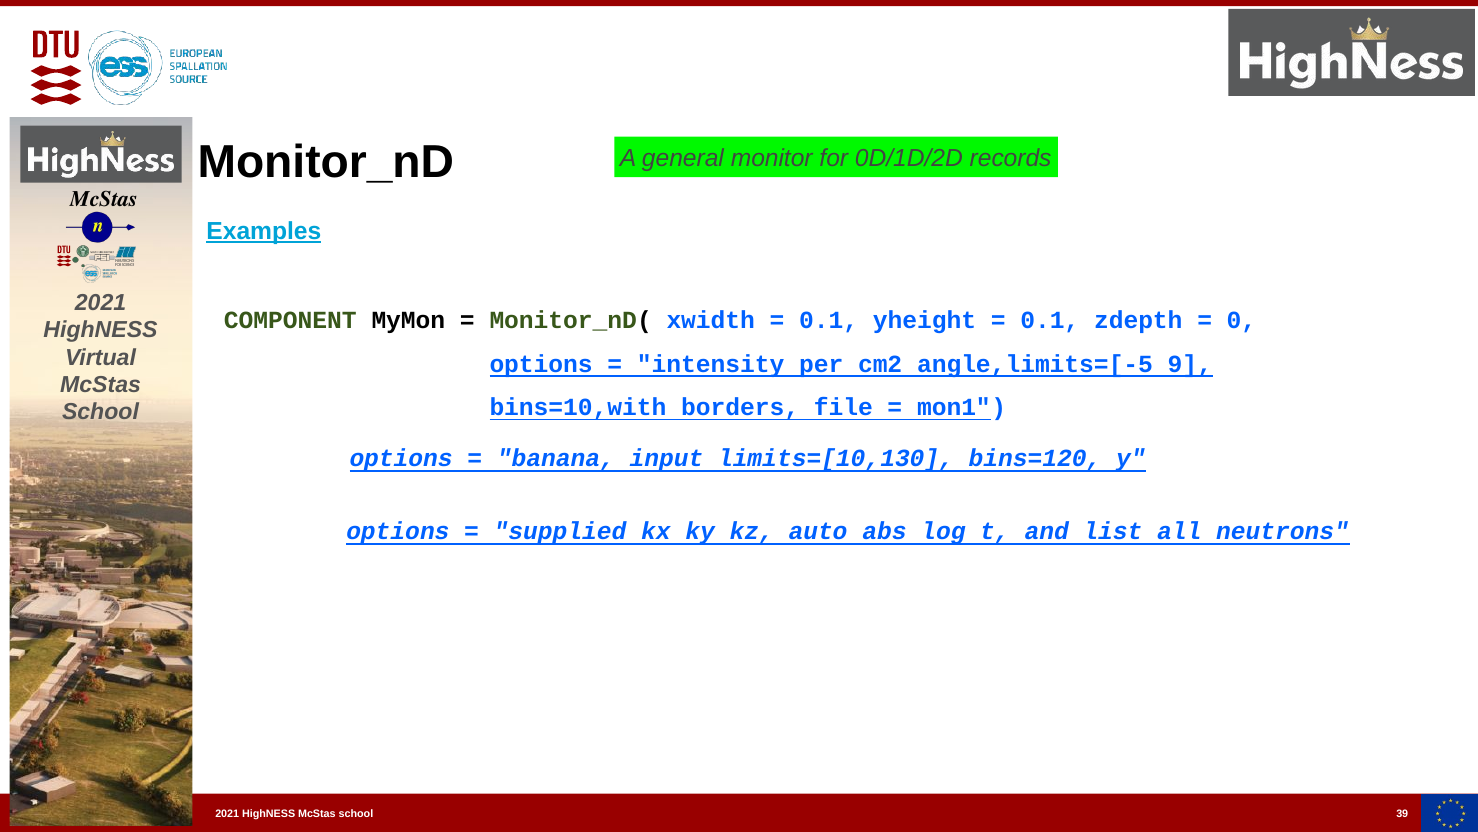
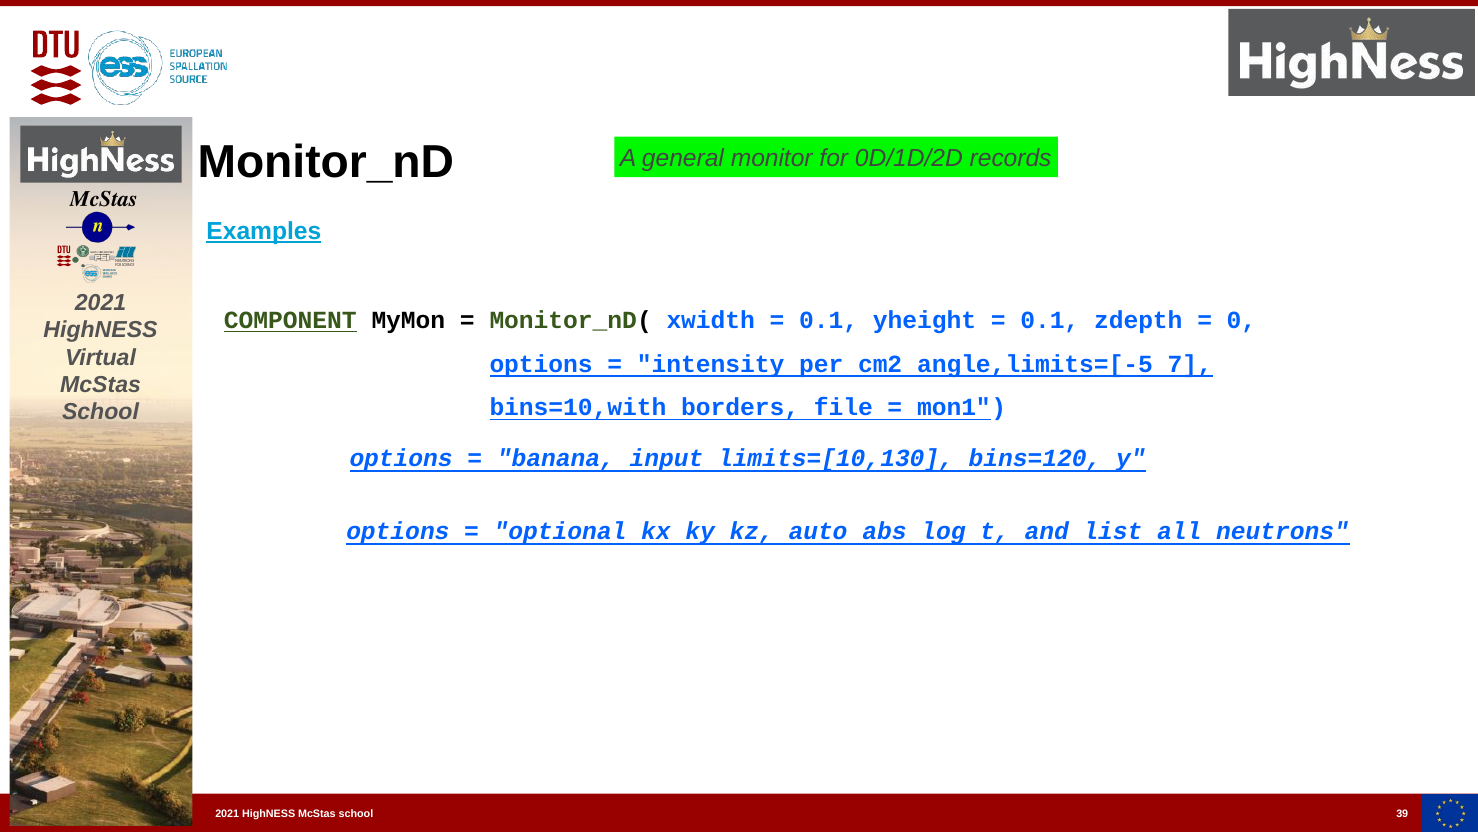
COMPONENT underline: none -> present
9: 9 -> 7
supplied: supplied -> optional
